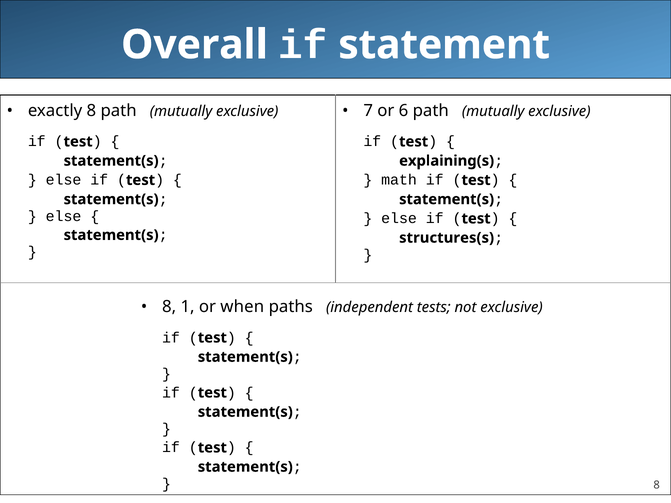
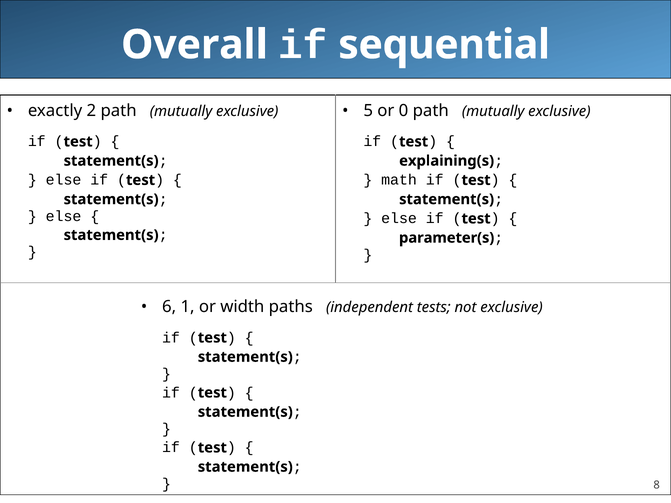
statement: statement -> sequential
exactly 8: 8 -> 2
7: 7 -> 5
6: 6 -> 0
structures(s: structures(s -> parameter(s
8 at (169, 307): 8 -> 6
when: when -> width
